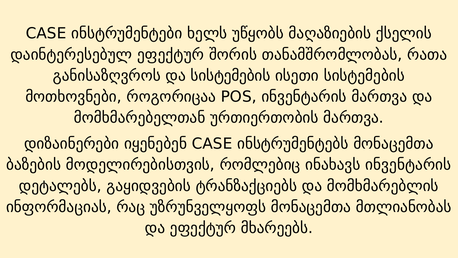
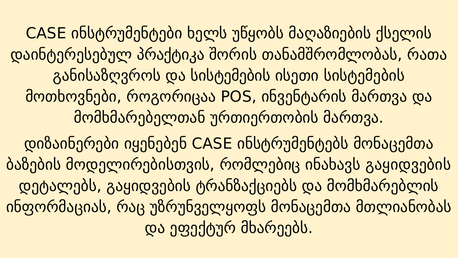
დაინტერესებულ ეფექტურ: ეფექტურ -> პრაქტიკა
ინახავს ინვენტარის: ინვენტარის -> გაყიდვების
